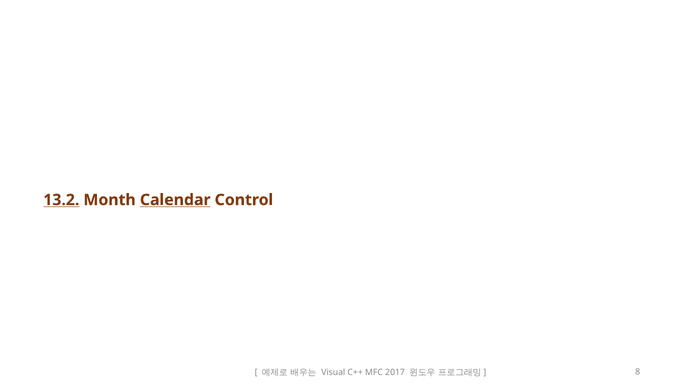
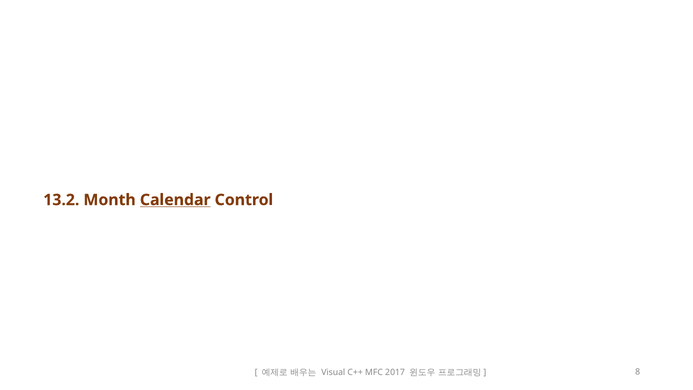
13.2 underline: present -> none
